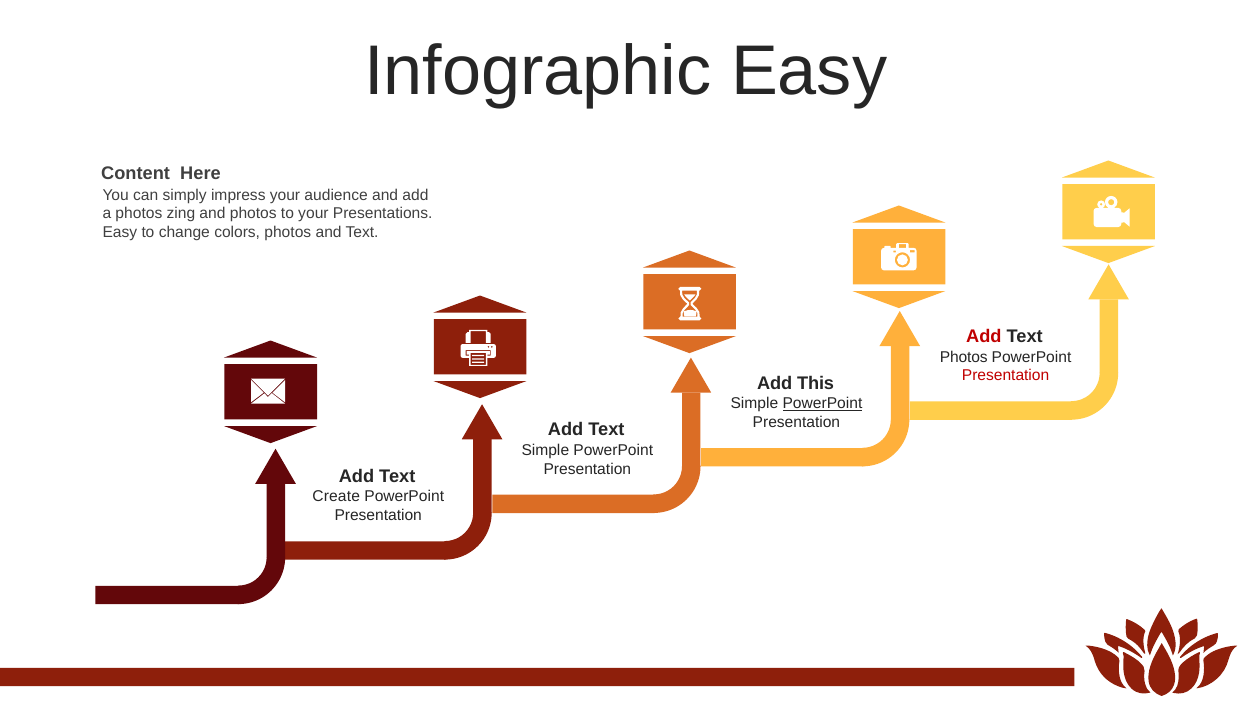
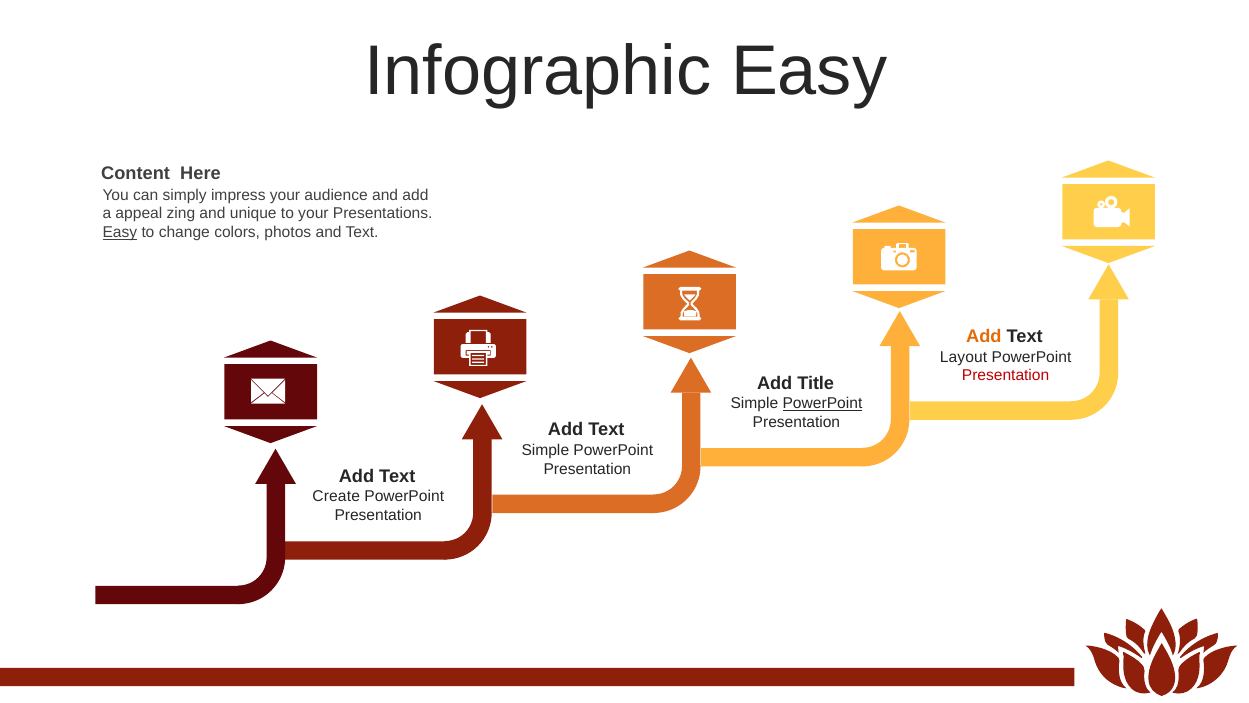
a photos: photos -> appeal
and photos: photos -> unique
Easy at (120, 232) underline: none -> present
Add at (984, 336) colour: red -> orange
Photos at (964, 357): Photos -> Layout
This: This -> Title
